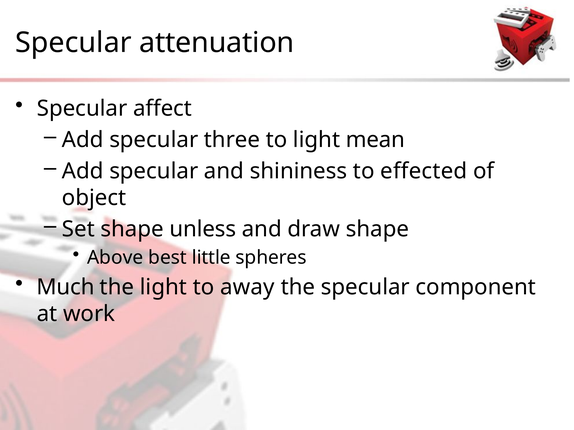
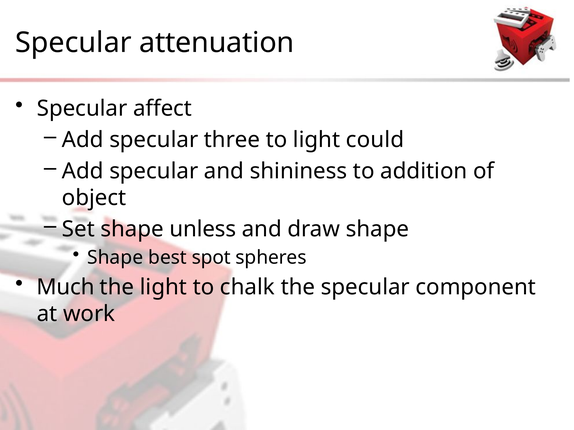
mean: mean -> could
effected: effected -> addition
Above at (115, 258): Above -> Shape
little: little -> spot
away: away -> chalk
